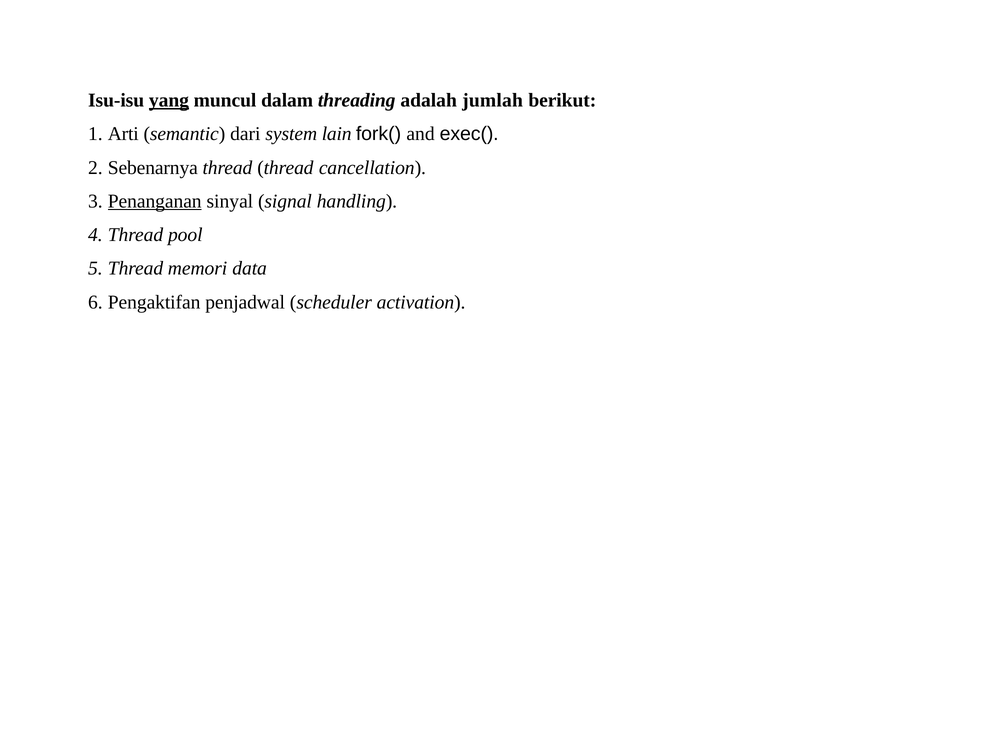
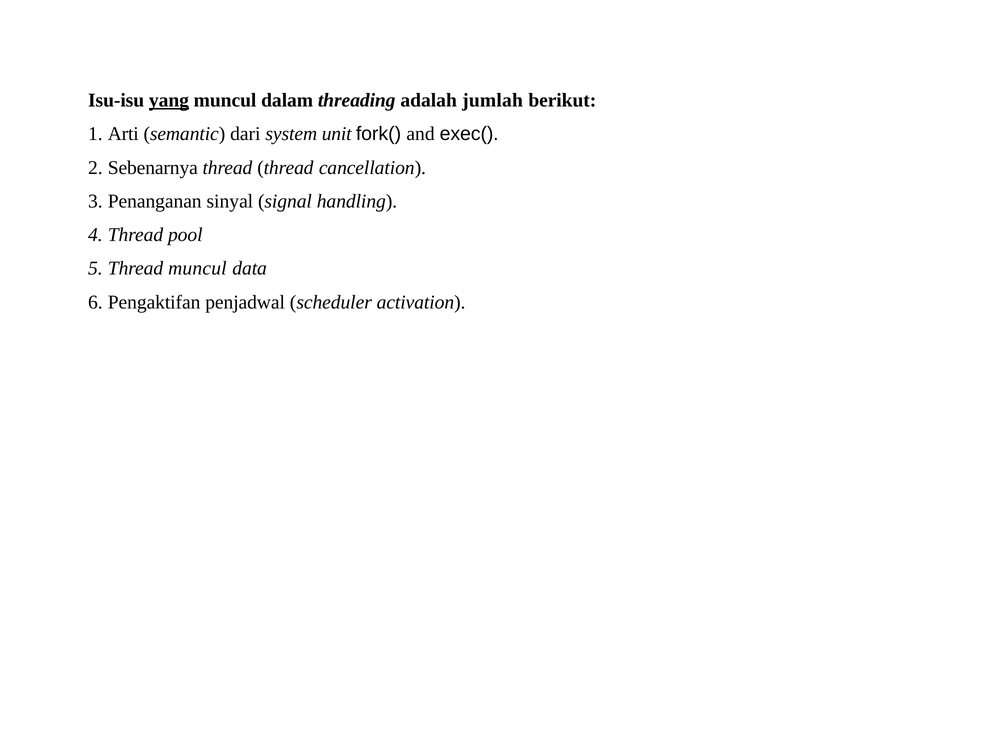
lain: lain -> unit
Penanganan underline: present -> none
Thread memori: memori -> muncul
